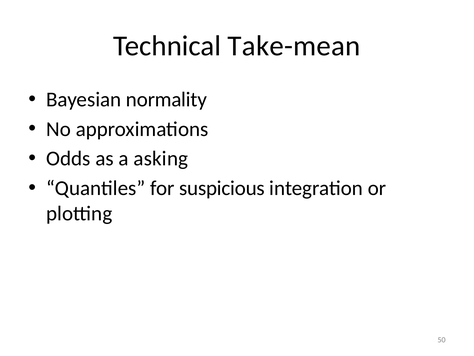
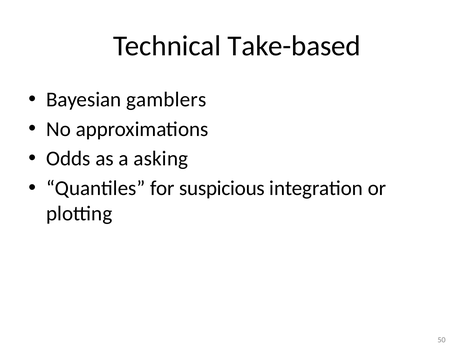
Take-mean: Take-mean -> Take-based
normality: normality -> gamblers
